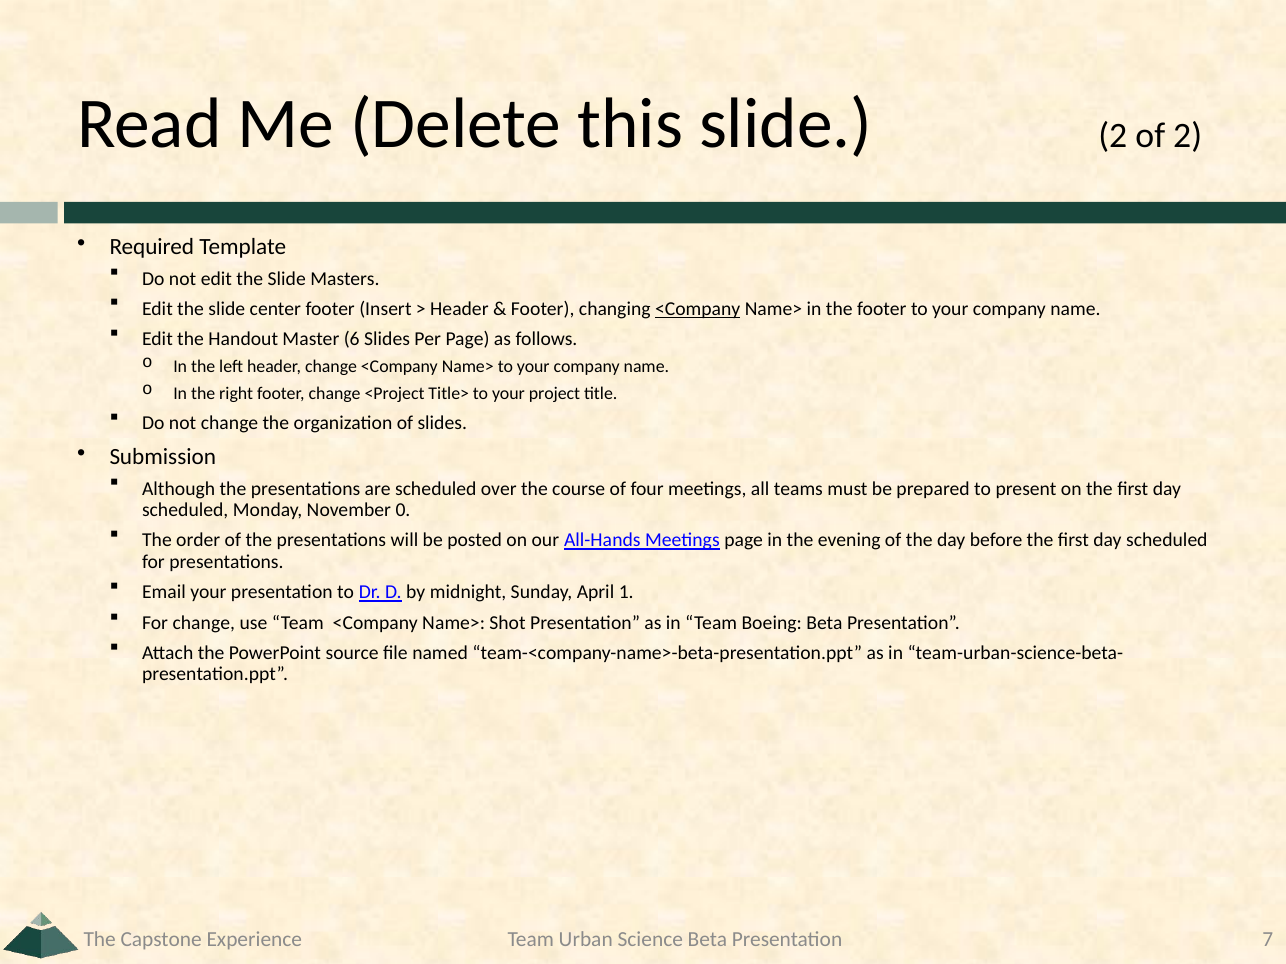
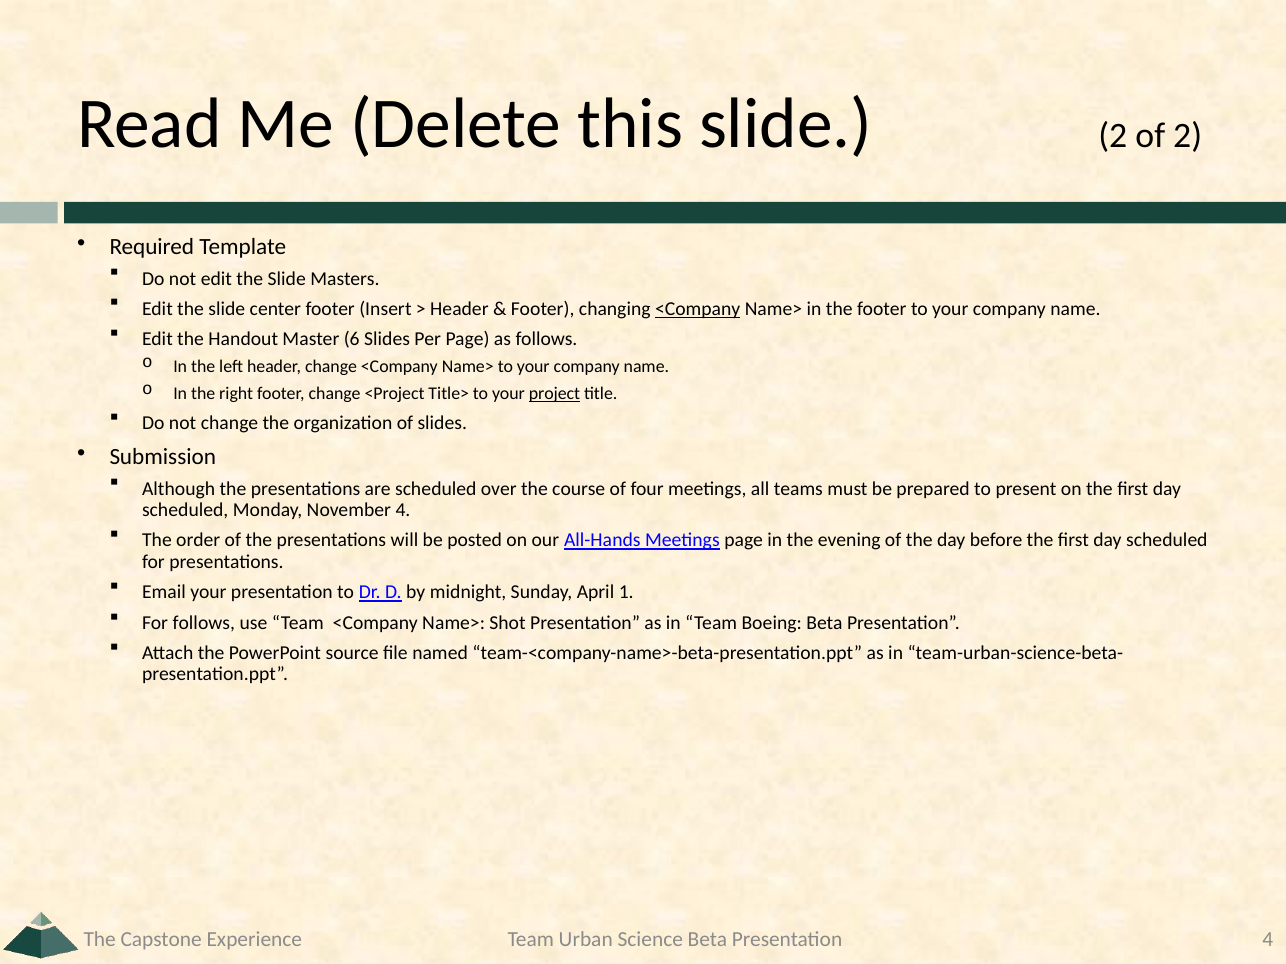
project underline: none -> present
November 0: 0 -> 4
For change: change -> follows
Presentation 7: 7 -> 4
